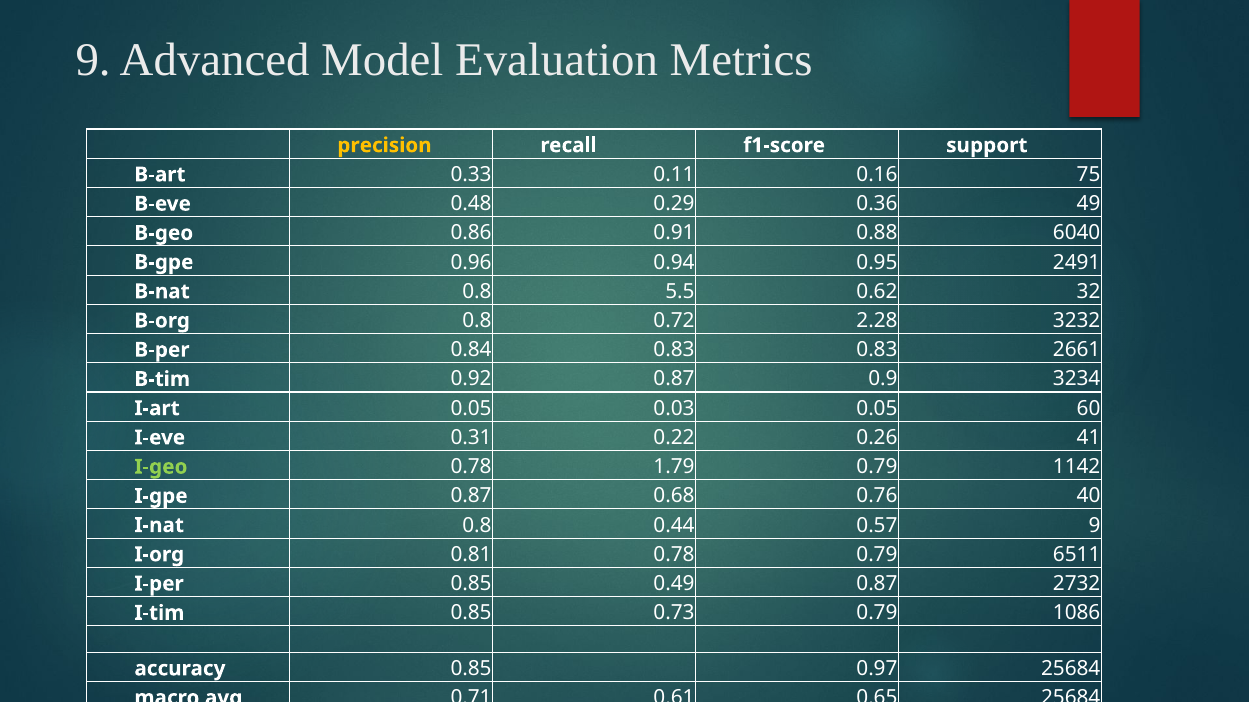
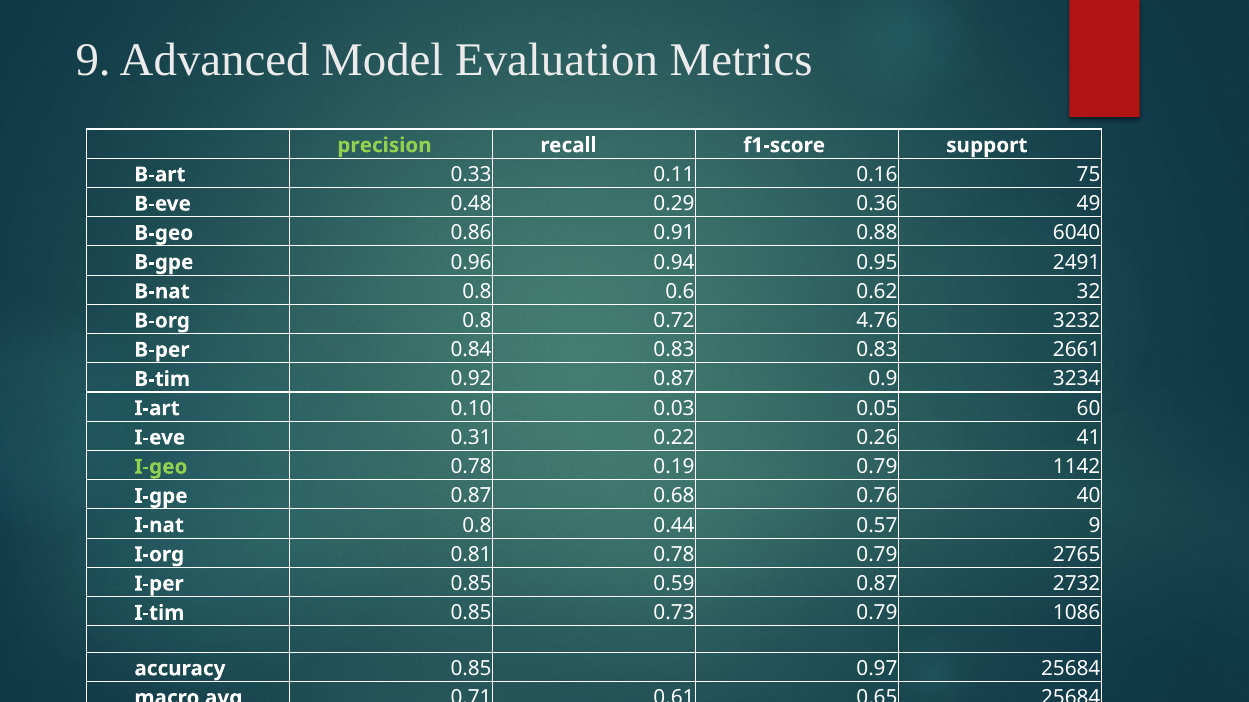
precision colour: yellow -> light green
5.5: 5.5 -> 0.6
2.28: 2.28 -> 4.76
I-art 0.05: 0.05 -> 0.10
1.79: 1.79 -> 0.19
6511: 6511 -> 2765
0.49: 0.49 -> 0.59
